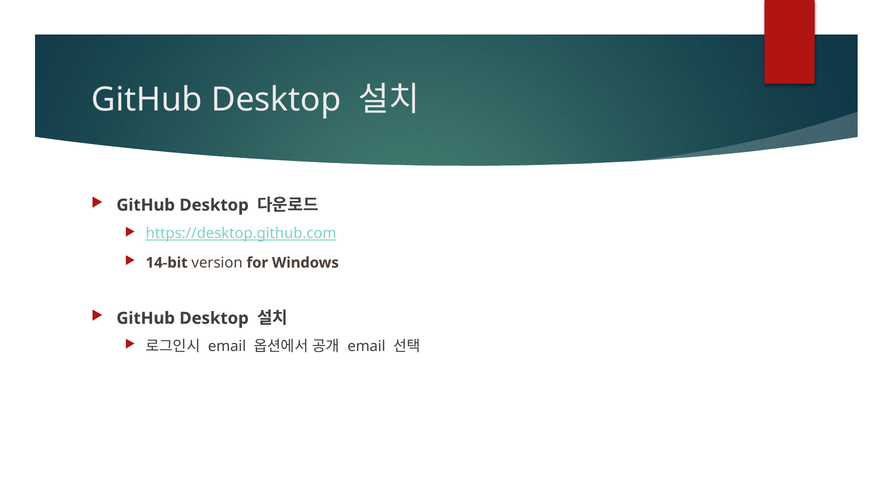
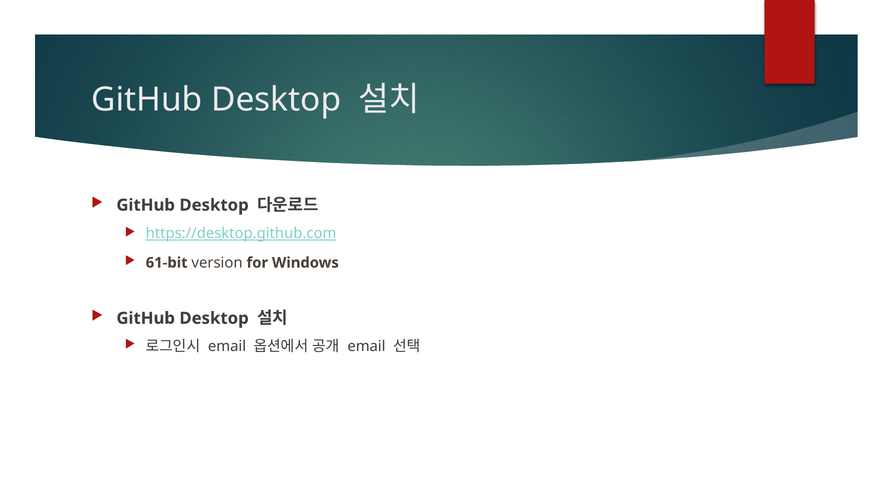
14-bit: 14-bit -> 61-bit
